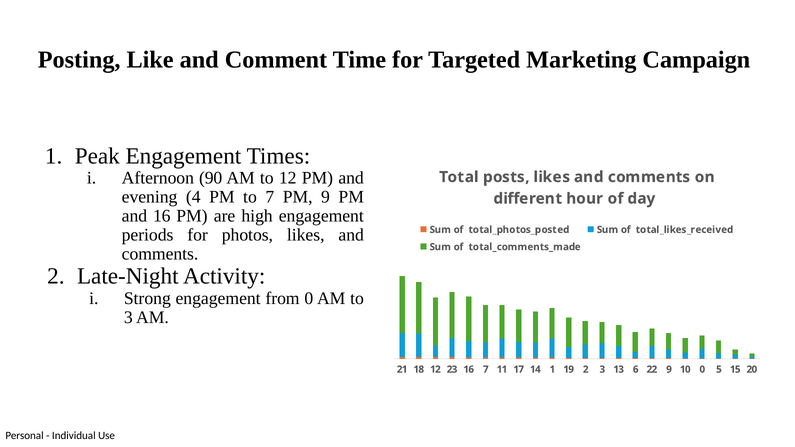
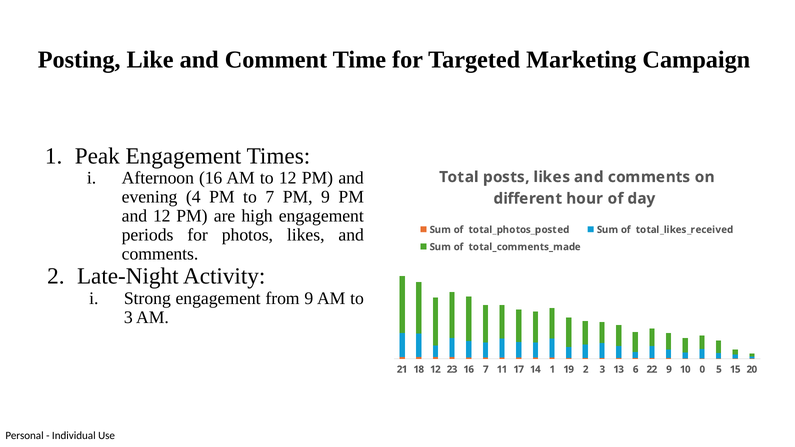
Afternoon 90: 90 -> 16
and 16: 16 -> 12
from 0: 0 -> 9
